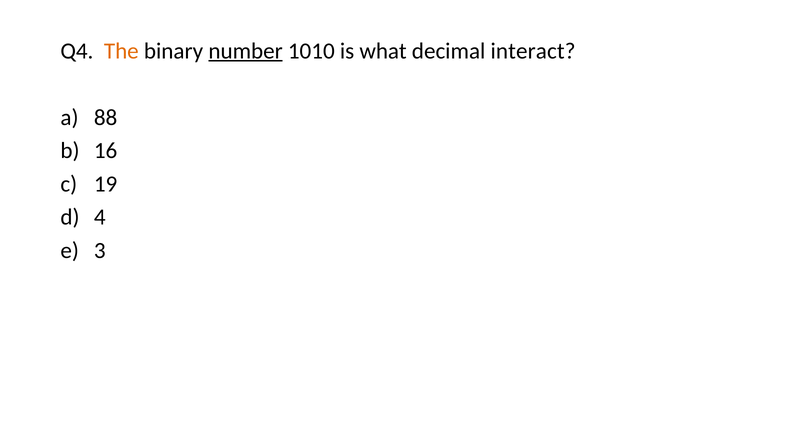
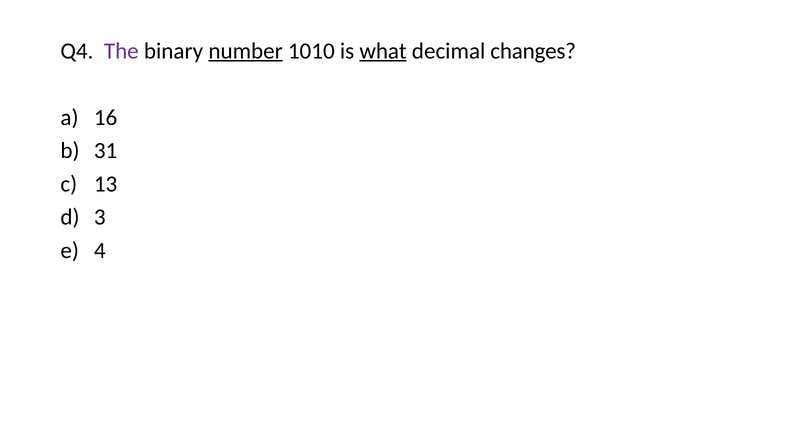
The colour: orange -> purple
what underline: none -> present
interact: interact -> changes
88: 88 -> 16
16: 16 -> 31
19: 19 -> 13
4: 4 -> 3
3: 3 -> 4
